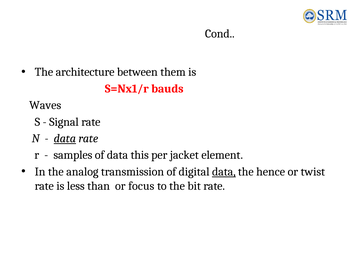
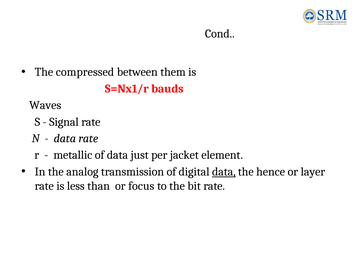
architecture: architecture -> compressed
data at (65, 138) underline: present -> none
samples: samples -> metallic
this: this -> just
twist: twist -> layer
